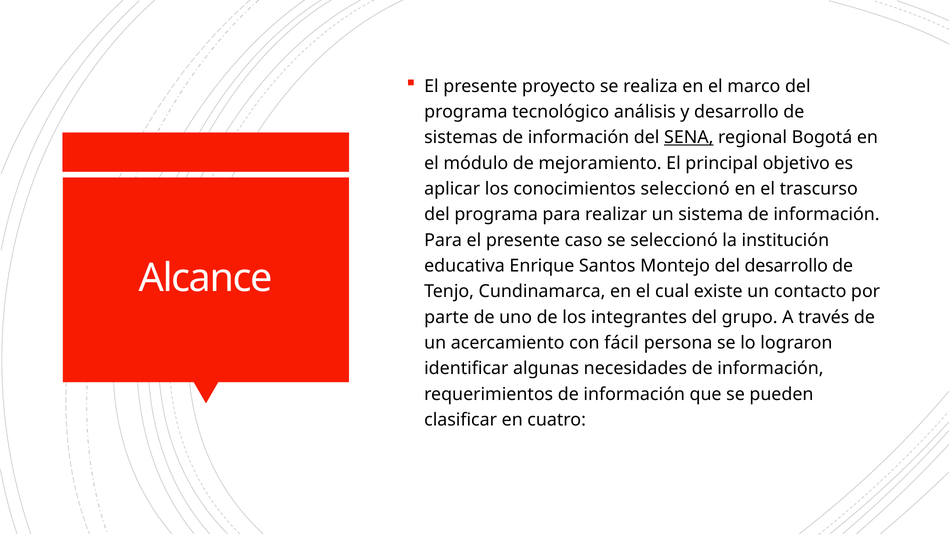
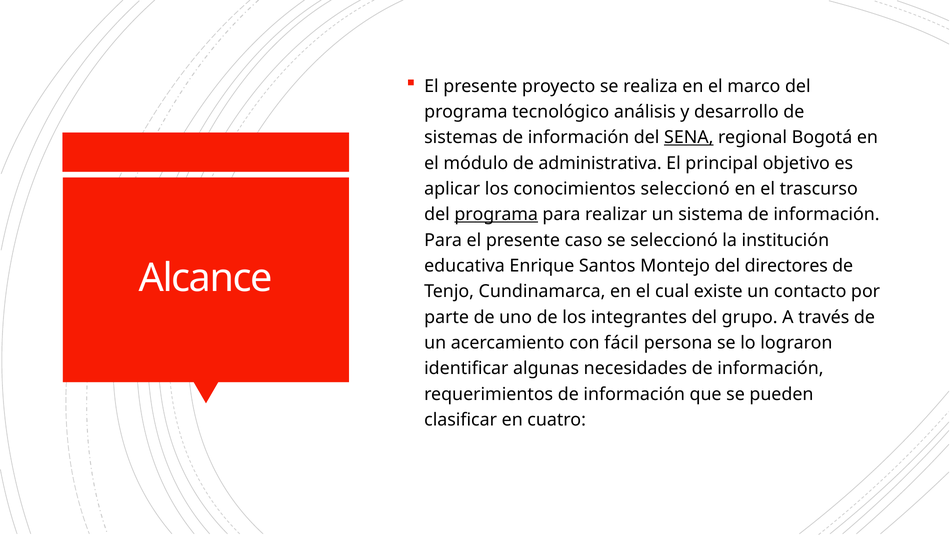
mejoramiento: mejoramiento -> administrativa
programa at (496, 214) underline: none -> present
del desarrollo: desarrollo -> directores
